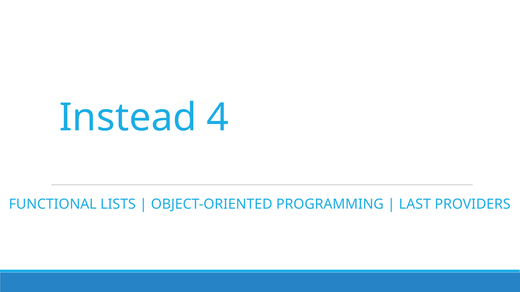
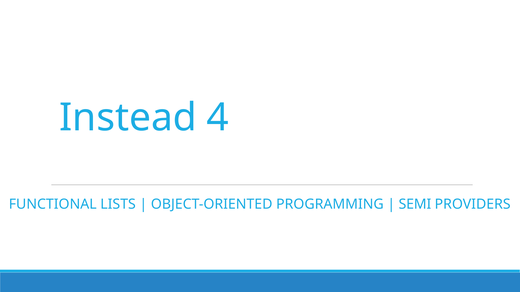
LAST: LAST -> SEMI
